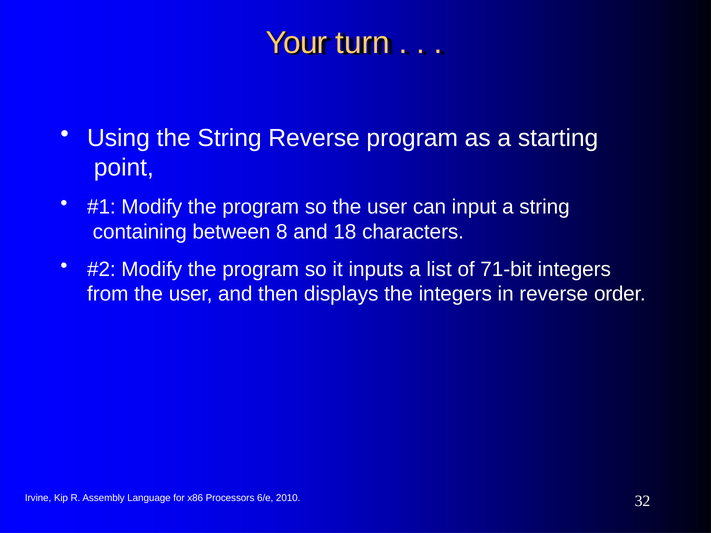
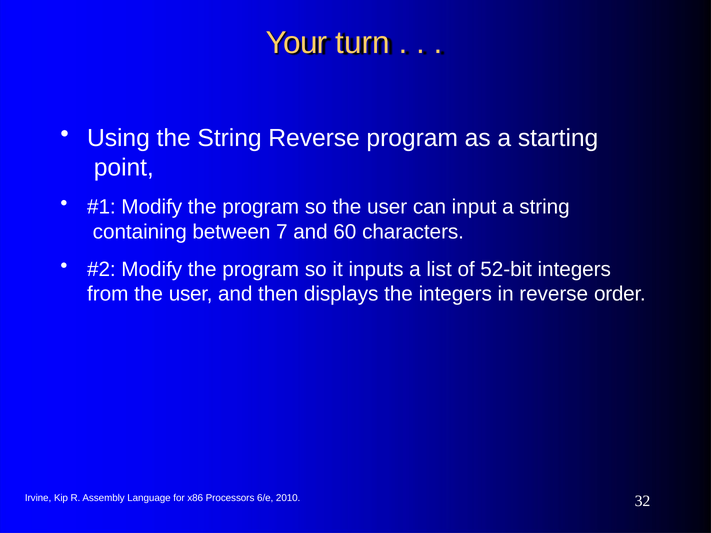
8: 8 -> 7
18: 18 -> 60
71-bit: 71-bit -> 52-bit
